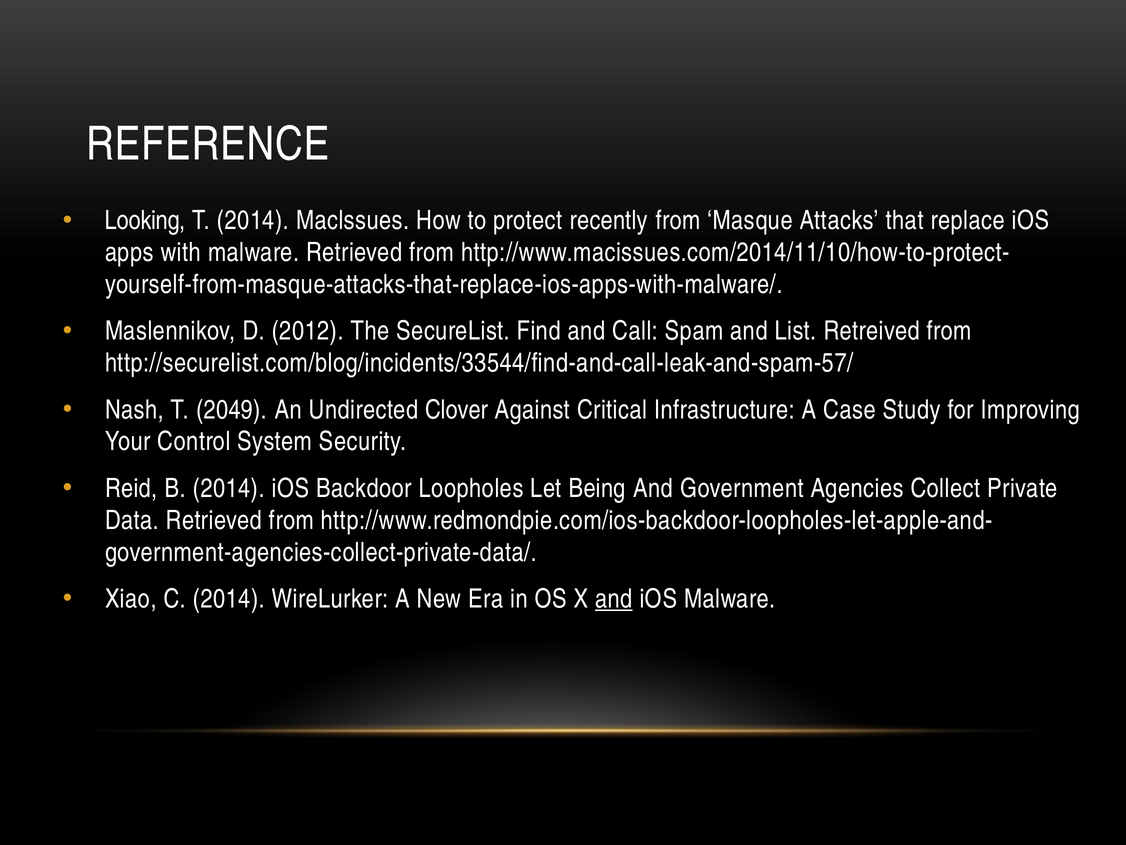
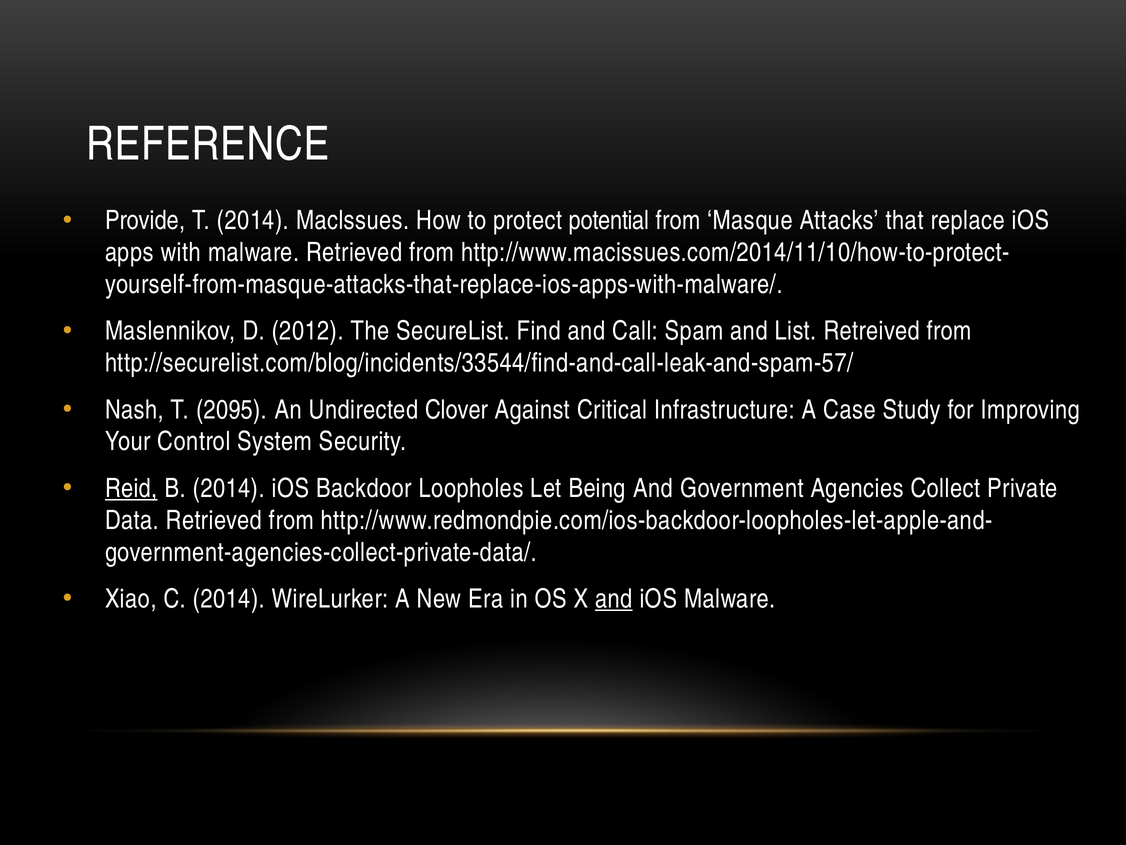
Looking: Looking -> Provide
recently: recently -> potential
2049: 2049 -> 2095
Reid underline: none -> present
